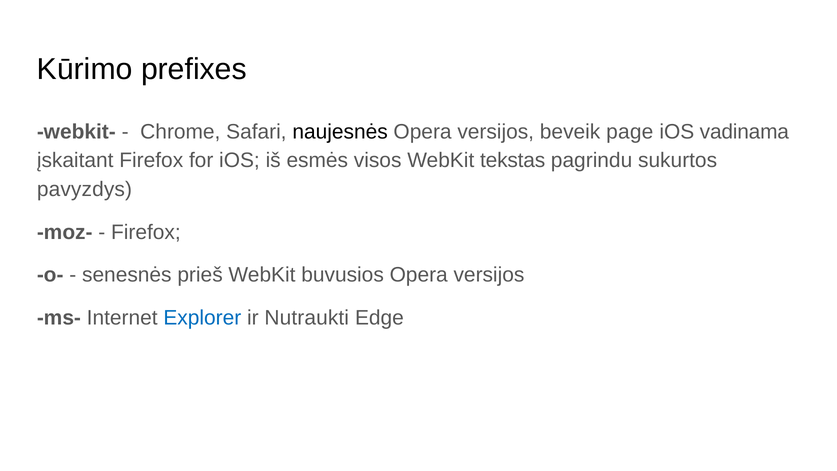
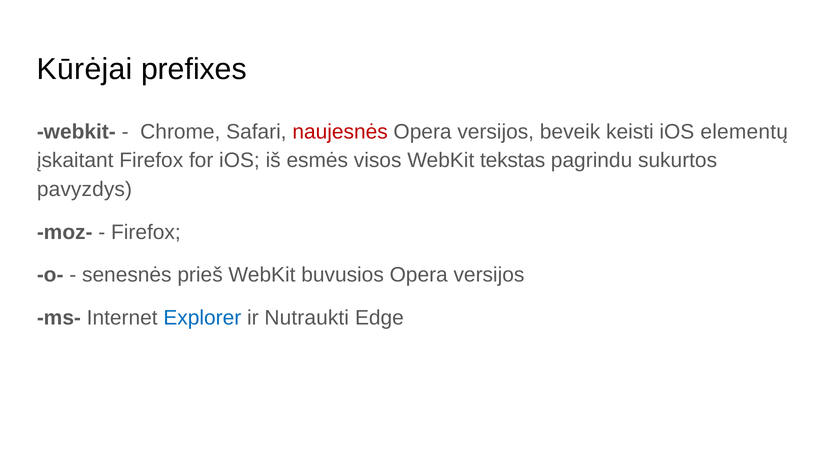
Kūrimo: Kūrimo -> Kūrėjai
naujesnės colour: black -> red
page: page -> keisti
vadinama: vadinama -> elementų
